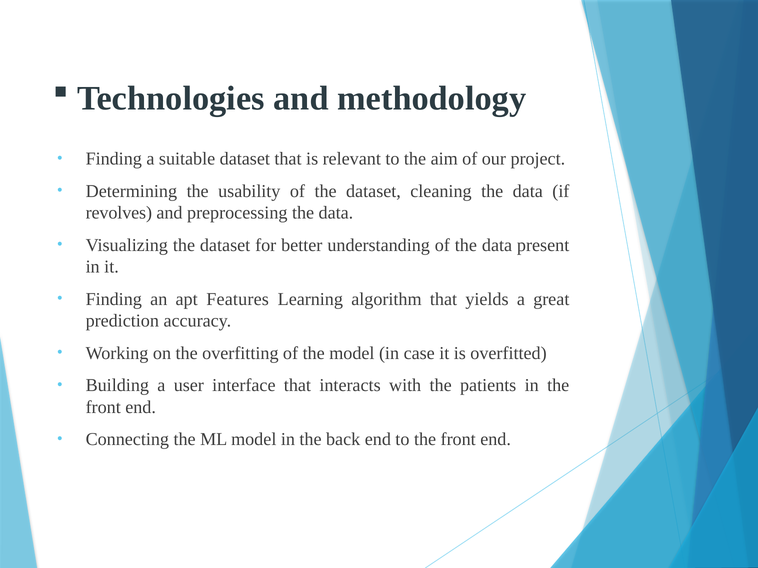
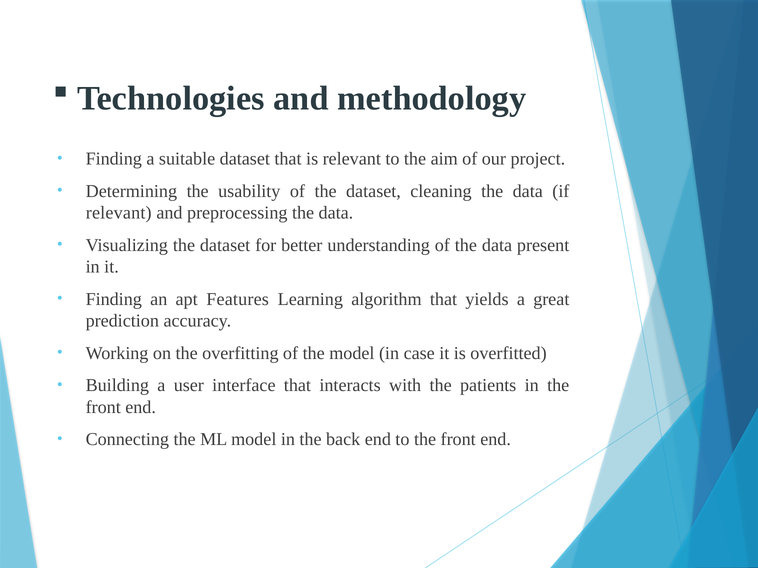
revolves at (119, 213): revolves -> relevant
